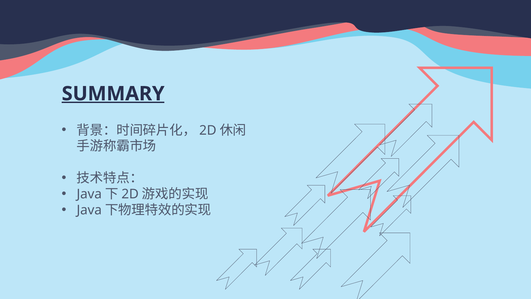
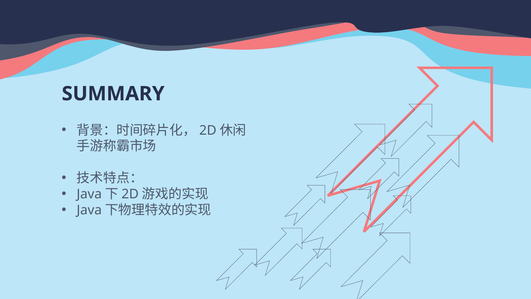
SUMMARY underline: present -> none
